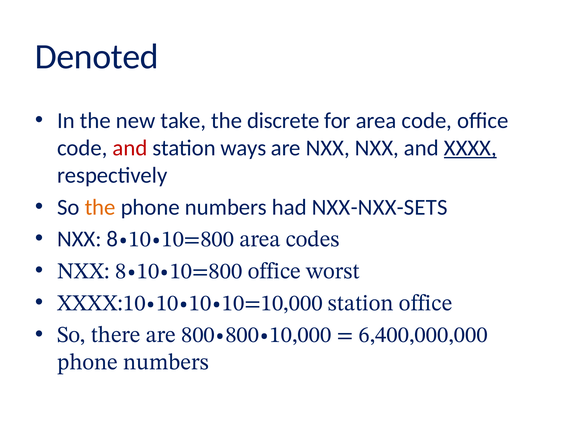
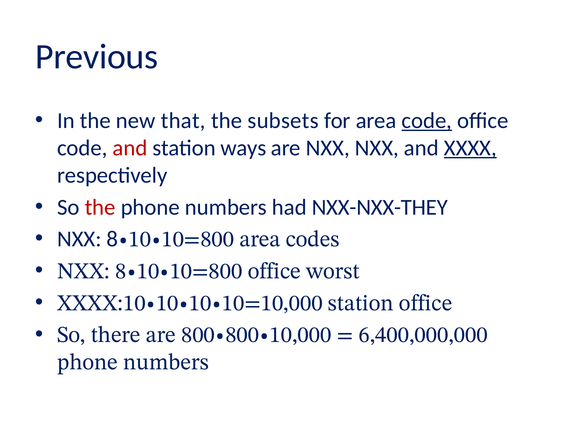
Denoted: Denoted -> Previous
take: take -> that
discrete: discrete -> subsets
code at (427, 121) underline: none -> present
the at (100, 207) colour: orange -> red
NXX-NXX-SETS: NXX-NXX-SETS -> NXX-NXX-THEY
